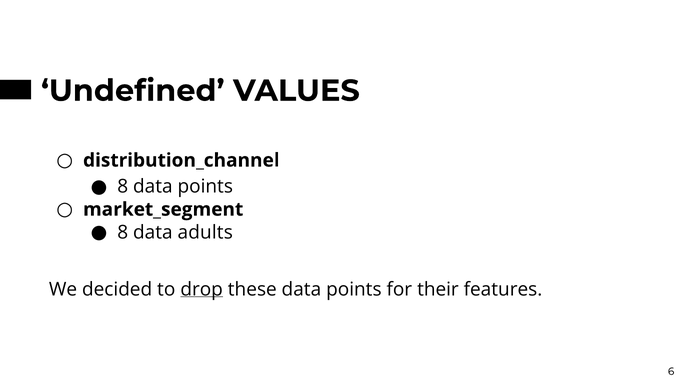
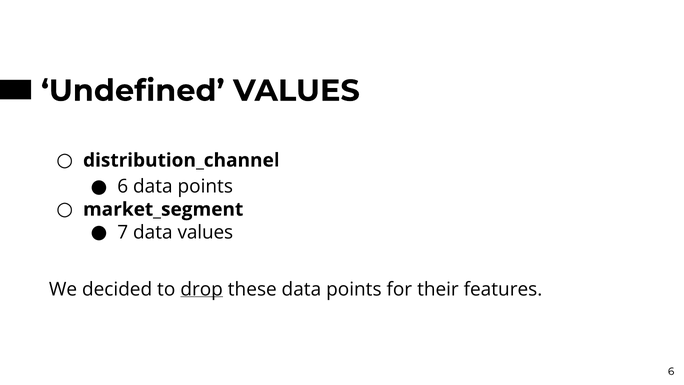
8 at (123, 186): 8 -> 6
8 at (123, 232): 8 -> 7
data adults: adults -> values
